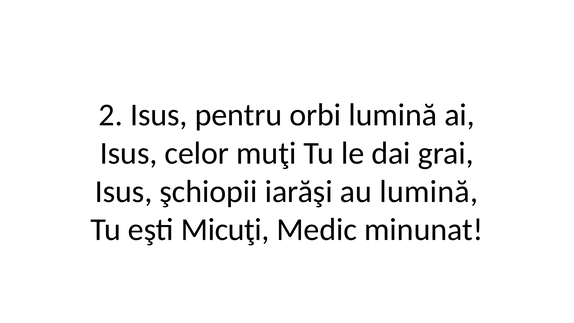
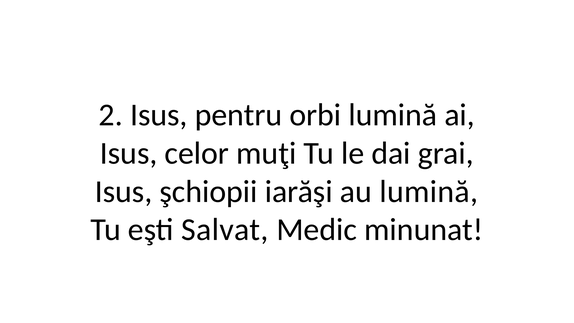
Micuţi: Micuţi -> Salvat
